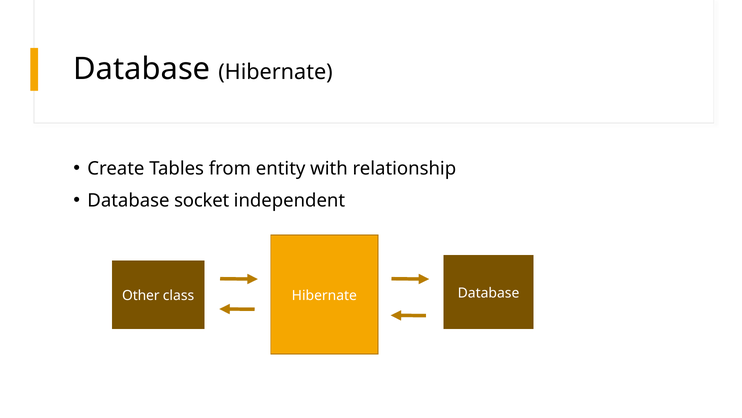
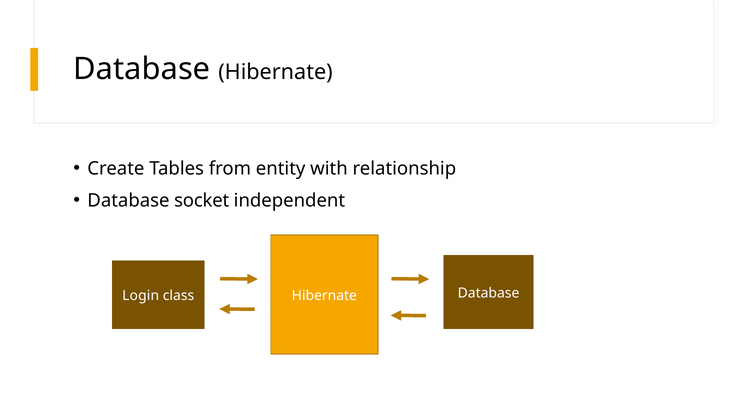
Other: Other -> Login
